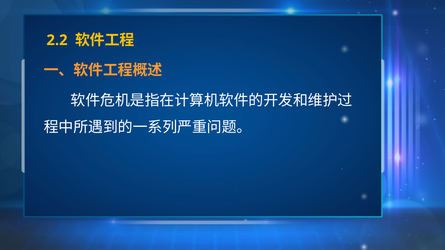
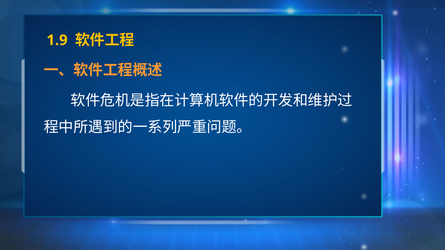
2.2: 2.2 -> 1.9
